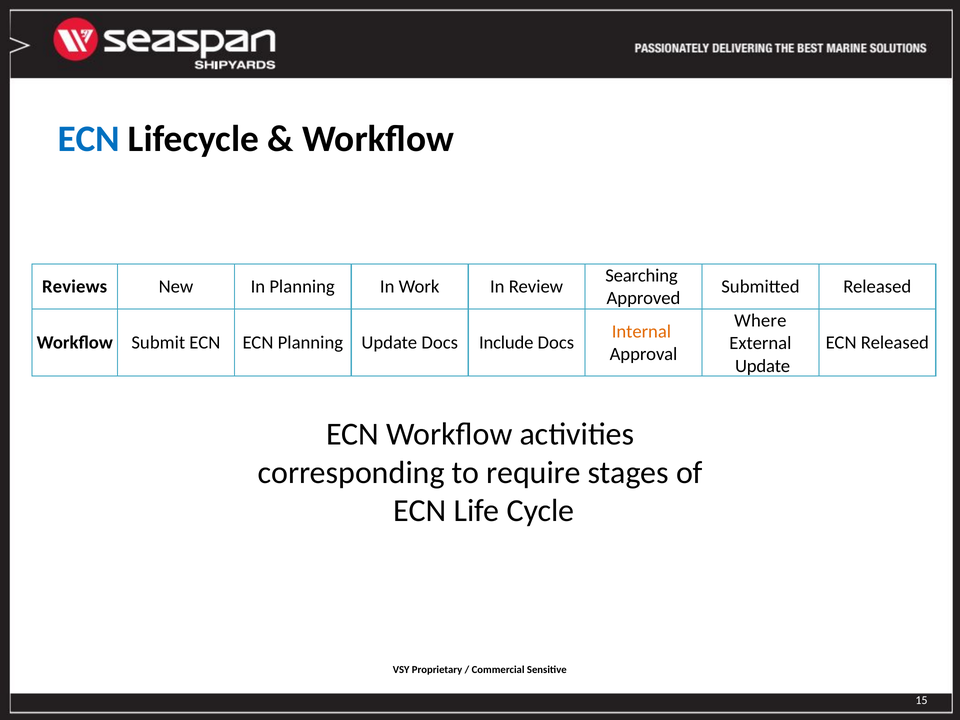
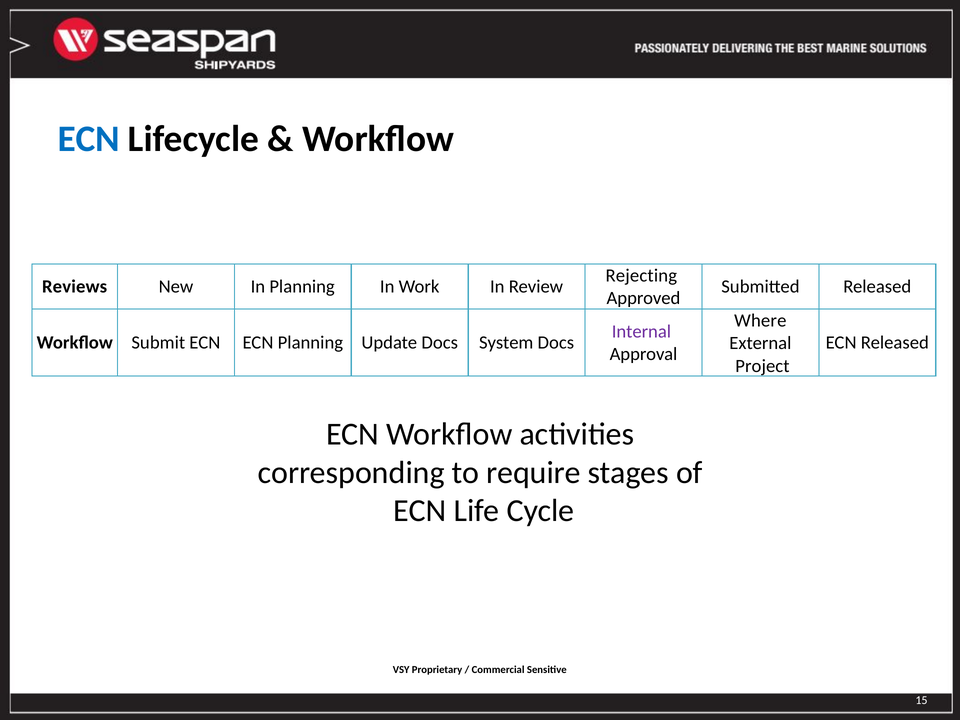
Searching: Searching -> Rejecting
Internal colour: orange -> purple
Include: Include -> System
Update at (763, 366): Update -> Project
